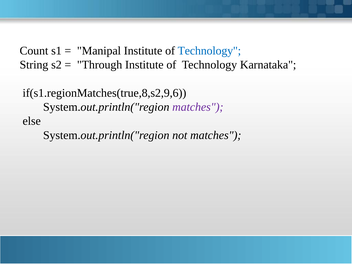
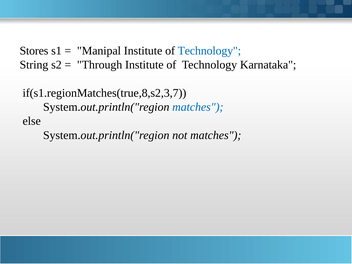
Count: Count -> Stores
if(s1.regionMatches(true,8,s2,9,6: if(s1.regionMatches(true,8,s2,9,6 -> if(s1.regionMatches(true,8,s2,3,7
matches at (198, 107) colour: purple -> blue
